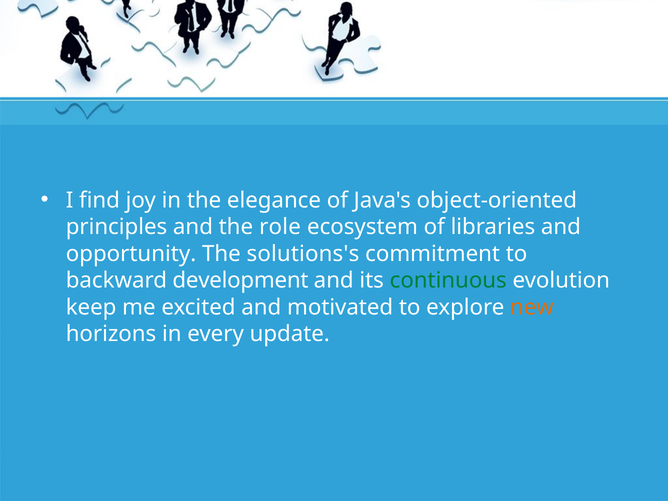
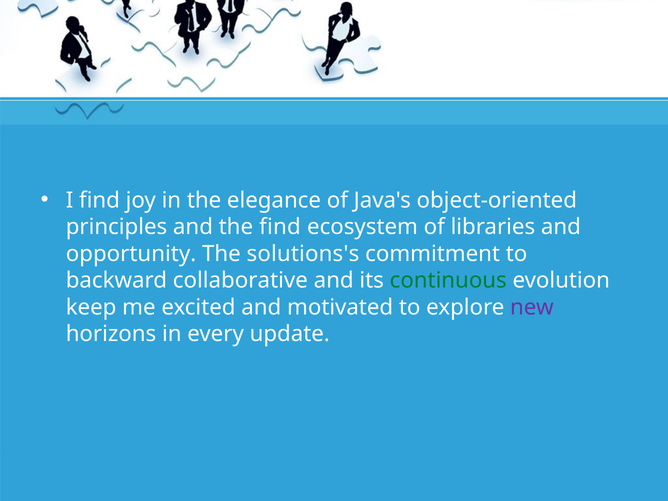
the role: role -> find
development: development -> collaborative
new colour: orange -> purple
